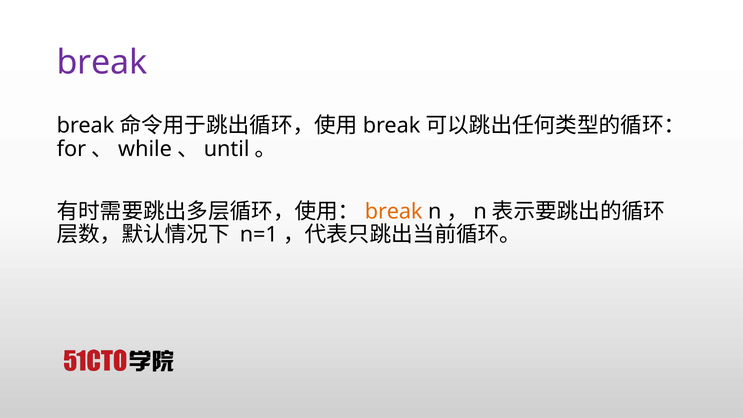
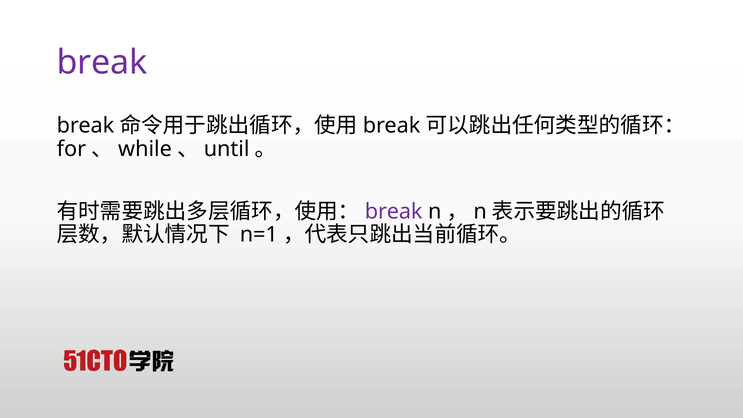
break at (394, 211) colour: orange -> purple
